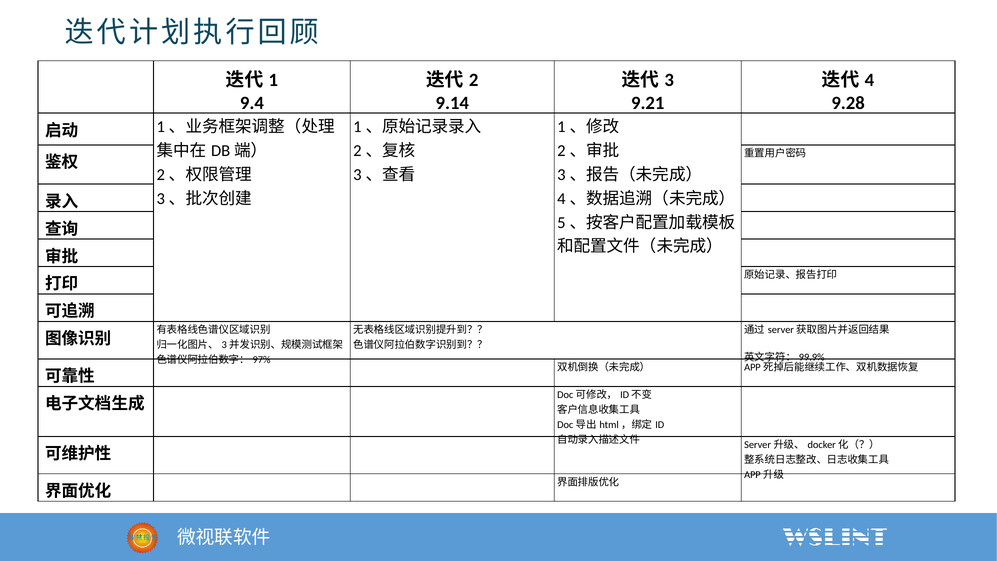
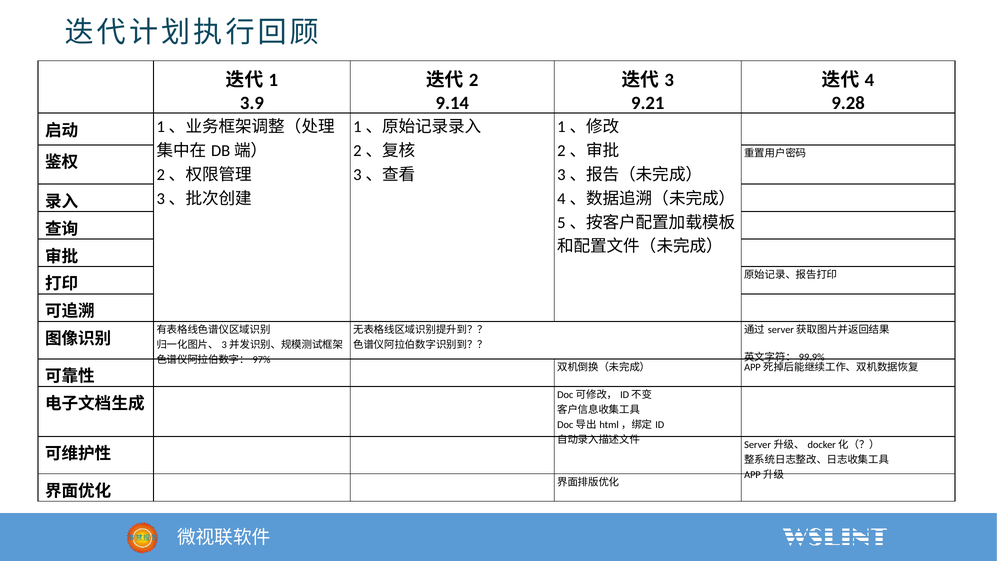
9.4: 9.4 -> 3.9
